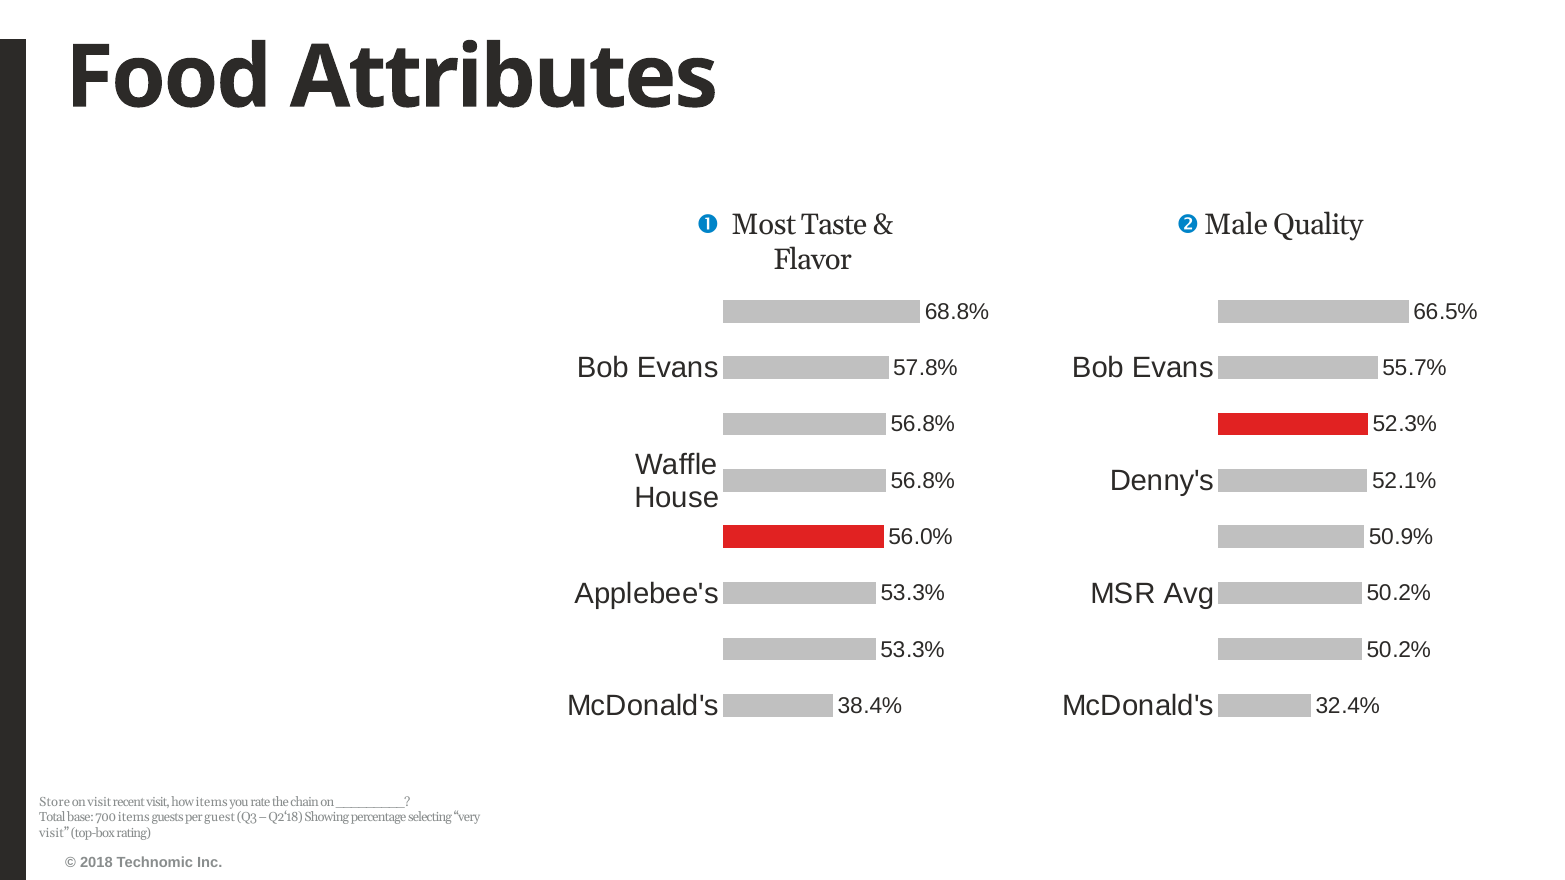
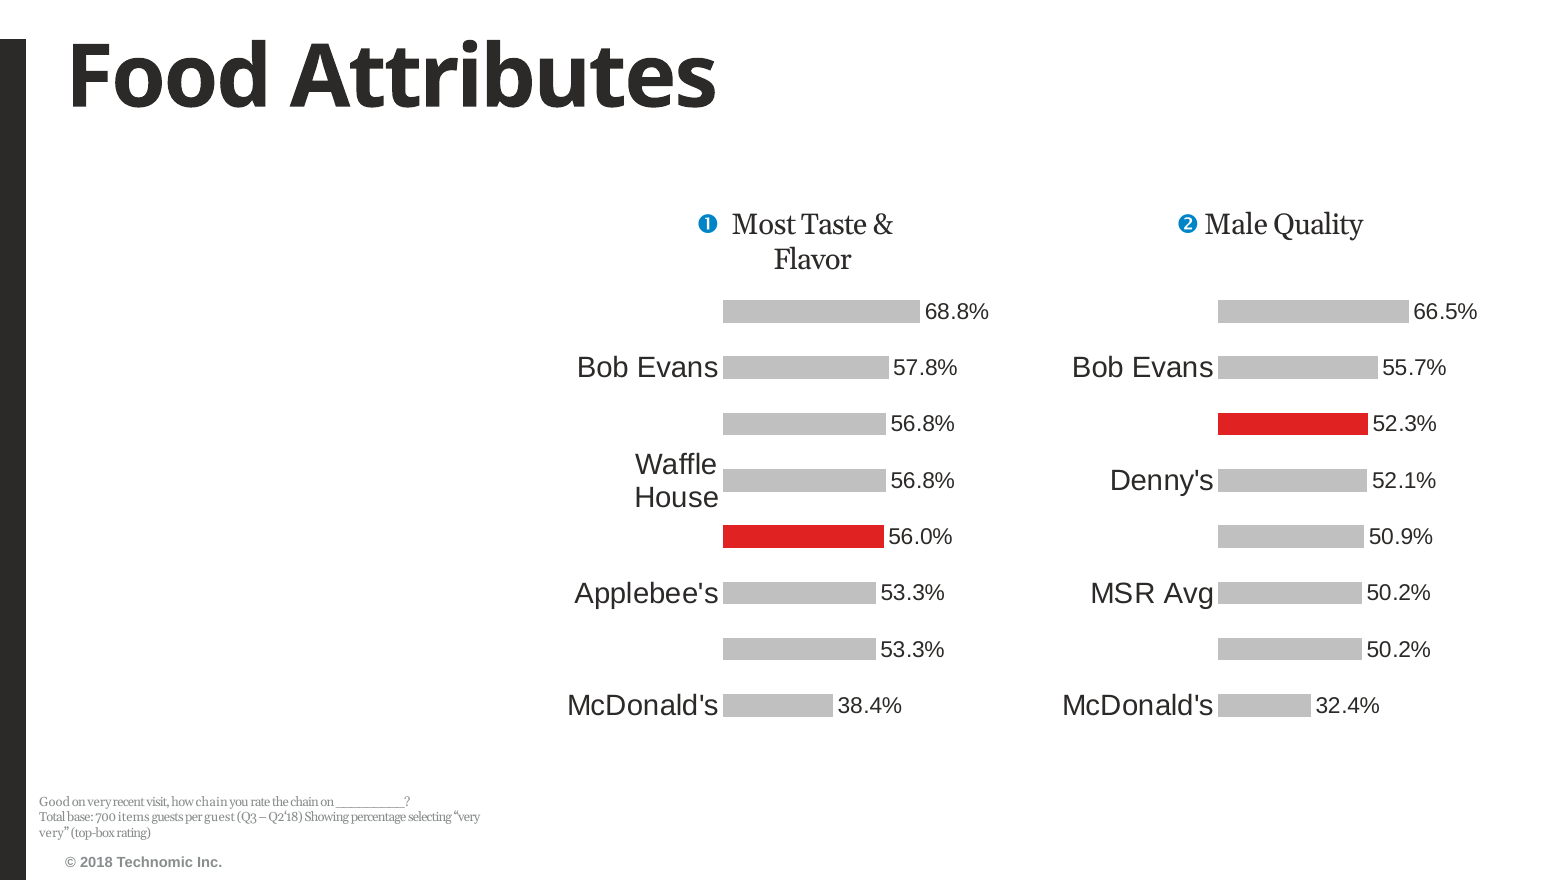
Store: Store -> Good
on visit: visit -> very
how items: items -> chain
visit at (54, 833): visit -> very
